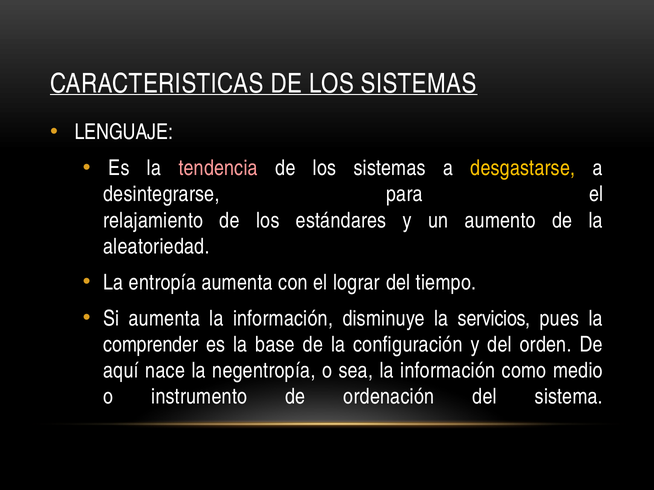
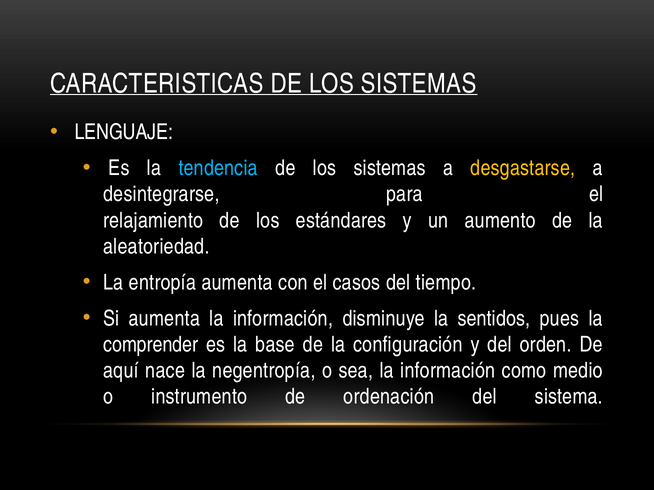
tendencia colour: pink -> light blue
lograr: lograr -> casos
servicios: servicios -> sentidos
